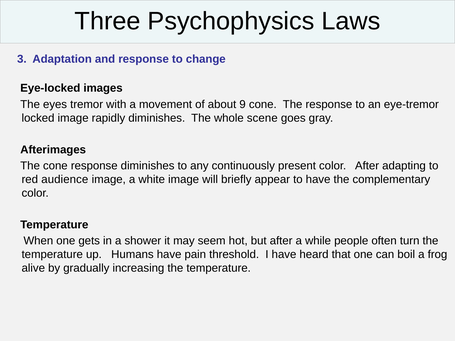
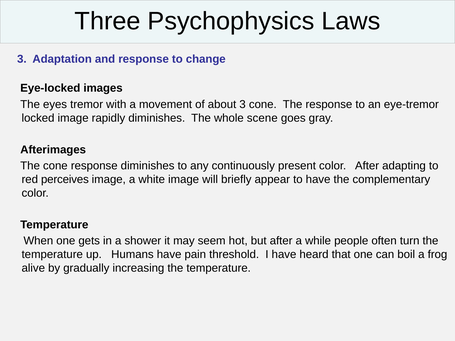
about 9: 9 -> 3
audience: audience -> perceives
